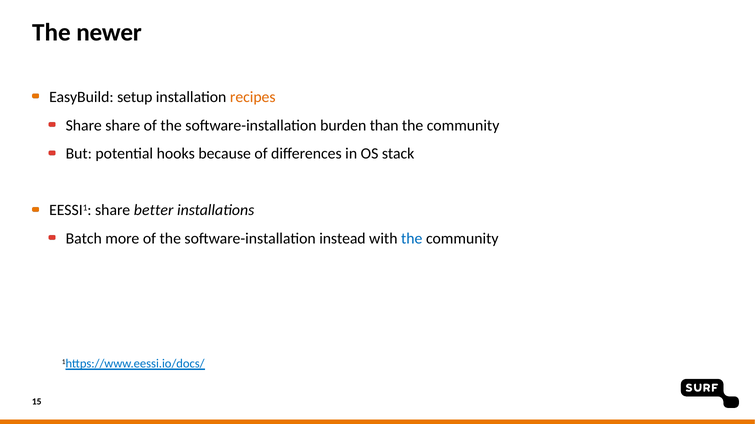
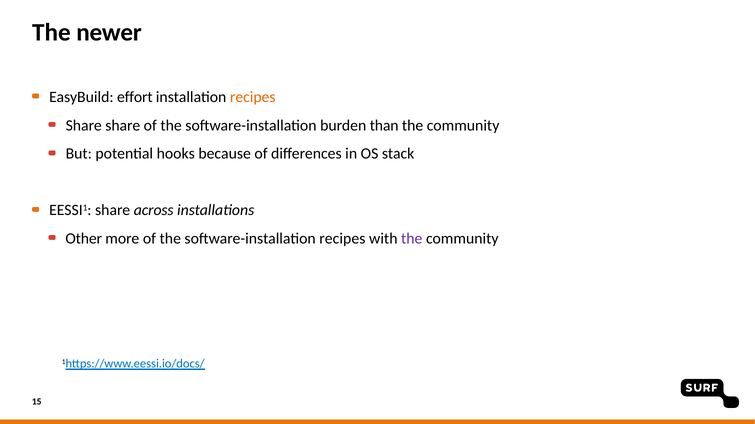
setup: setup -> effort
better: better -> across
Batch: Batch -> Other
software-installation instead: instead -> recipes
the at (412, 239) colour: blue -> purple
